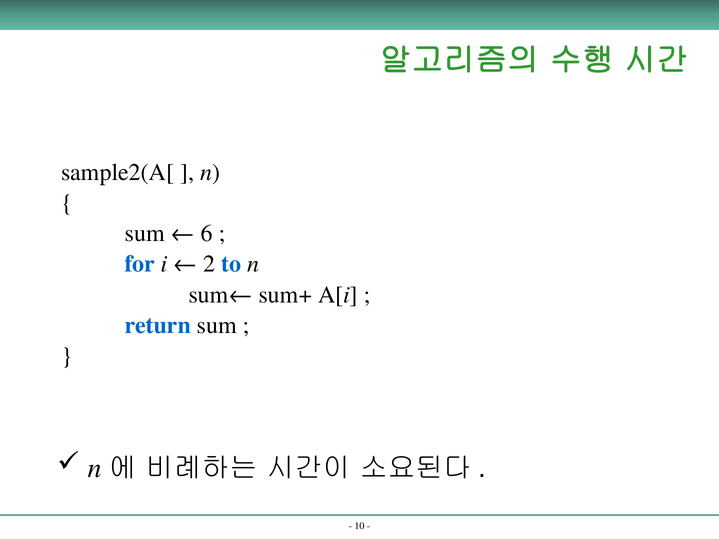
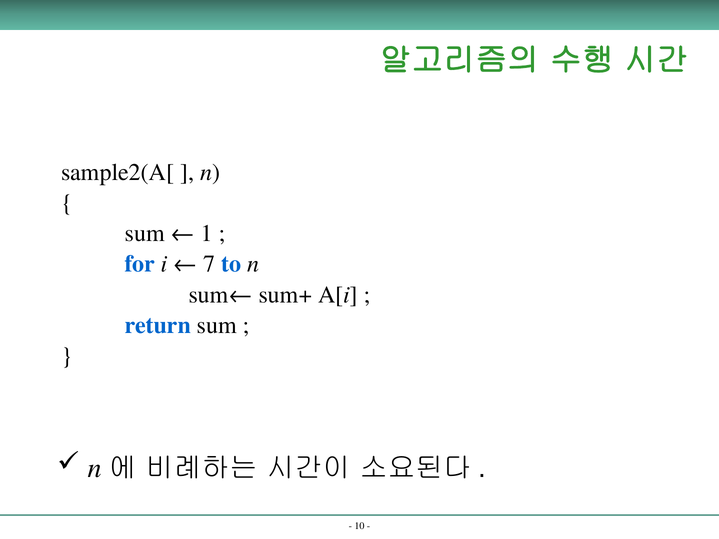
6: 6 -> 1
2: 2 -> 7
